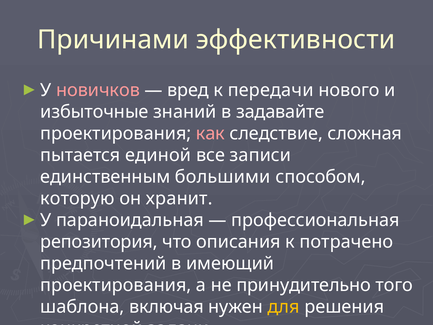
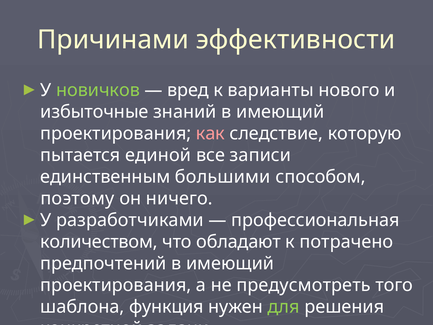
новичков colour: pink -> light green
передачи: передачи -> варианты
знаний в задавайте: задавайте -> имеющий
сложная: сложная -> которую
которую: которую -> поэтому
хранит: хранит -> ничего
параноидальная: параноидальная -> разработчиками
репозитория: репозитория -> количеством
описания: описания -> обладают
принудительно: принудительно -> предусмотреть
включая: включая -> функция
для colour: yellow -> light green
